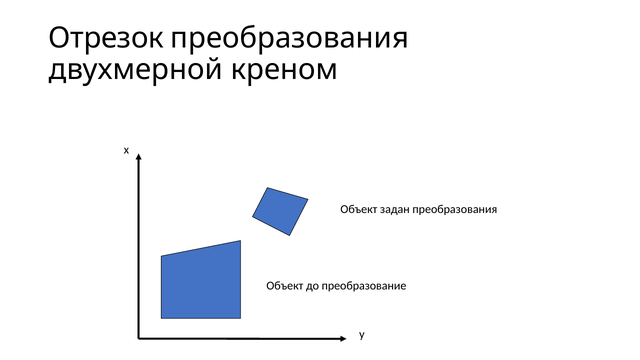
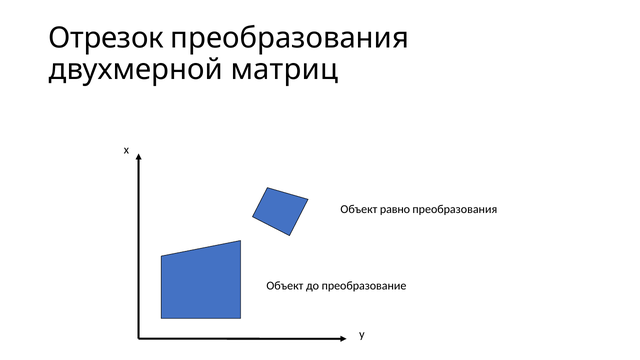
креном: креном -> матриц
задан: задан -> равно
